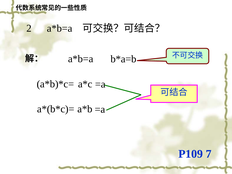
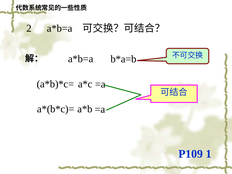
7: 7 -> 1
